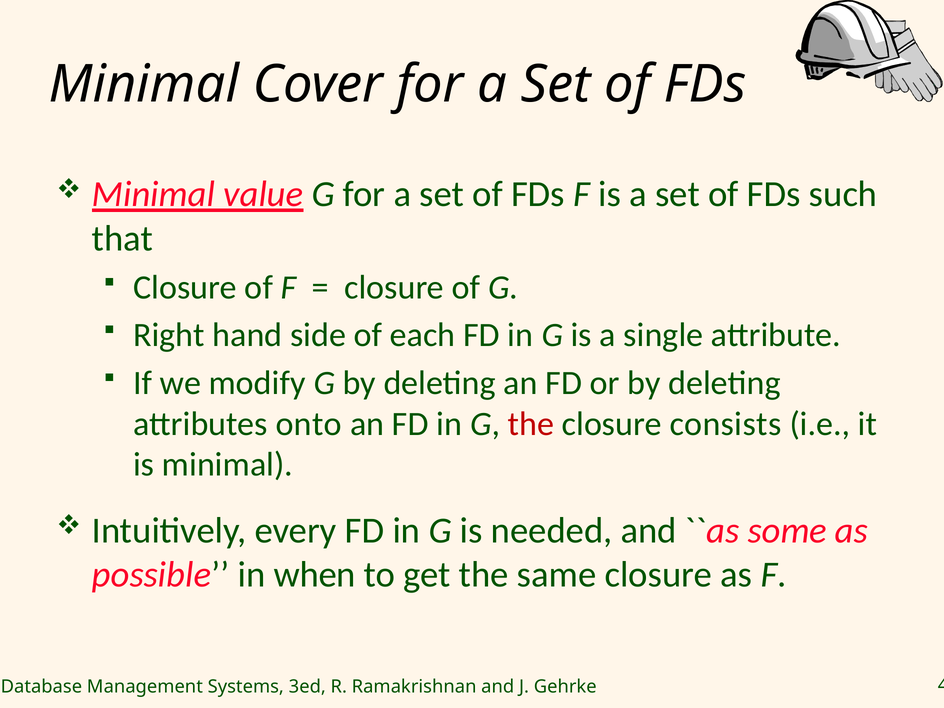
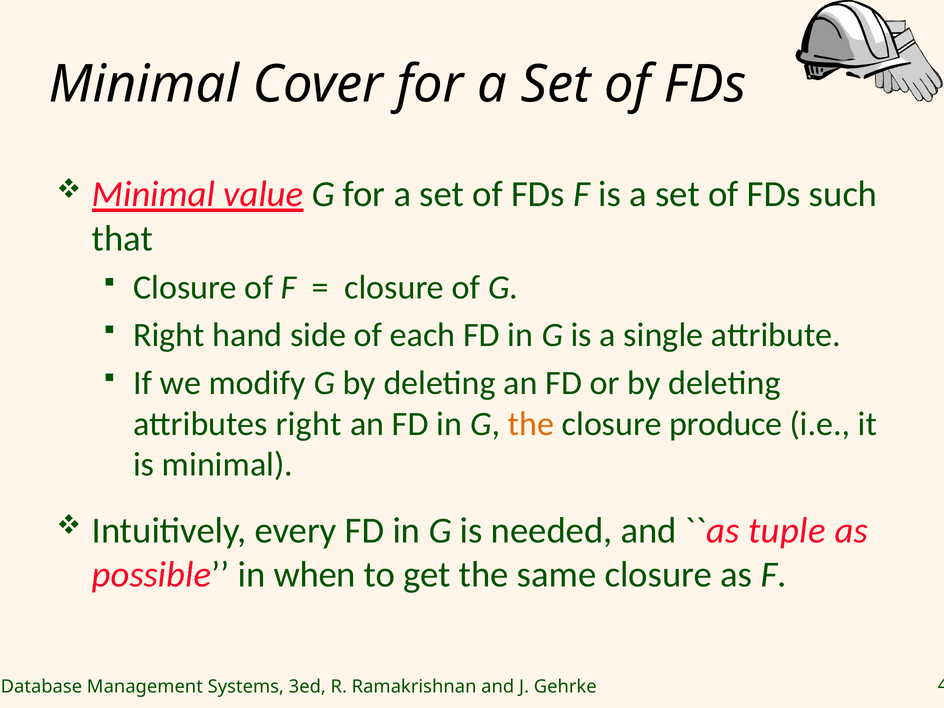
attributes onto: onto -> right
the at (531, 424) colour: red -> orange
consists: consists -> produce
some: some -> tuple
